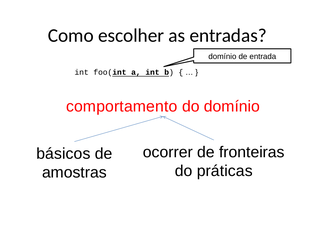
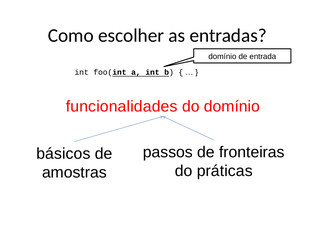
comportamento: comportamento -> funcionalidades
ocorrer: ocorrer -> passos
